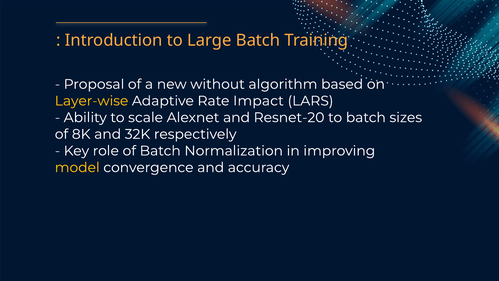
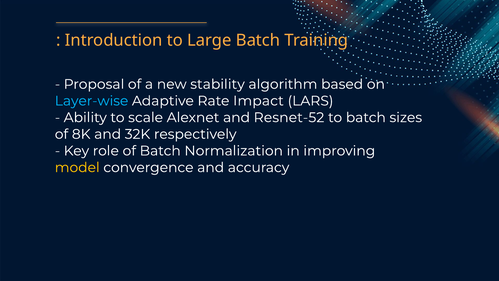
without: without -> stability
Layer-wise colour: yellow -> light blue
Resnet-20: Resnet-20 -> Resnet-52
